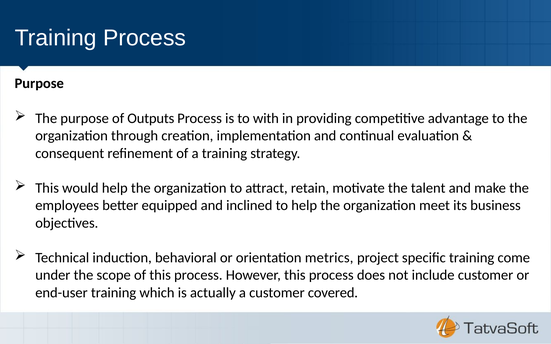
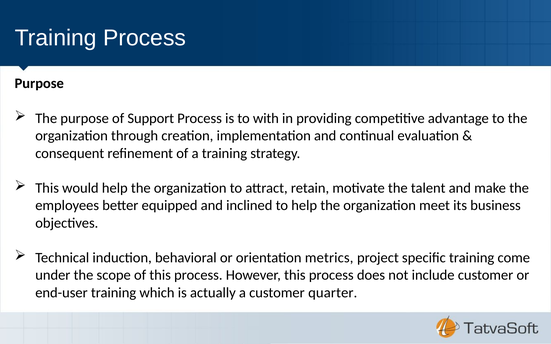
Outputs: Outputs -> Support
covered: covered -> quarter
